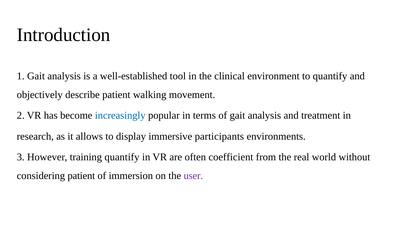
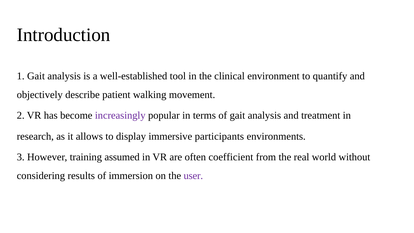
increasingly colour: blue -> purple
training quantify: quantify -> assumed
considering patient: patient -> results
